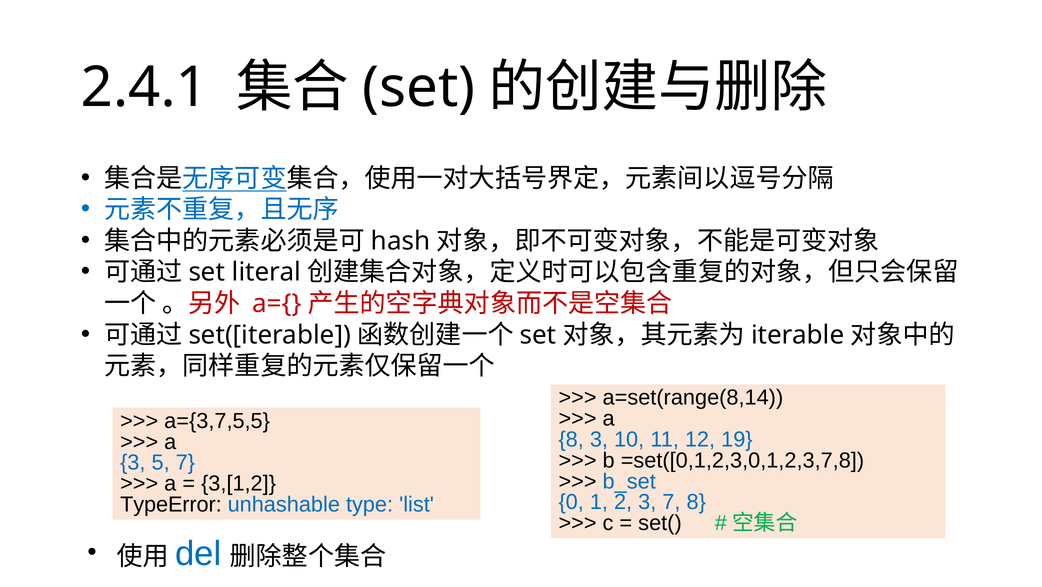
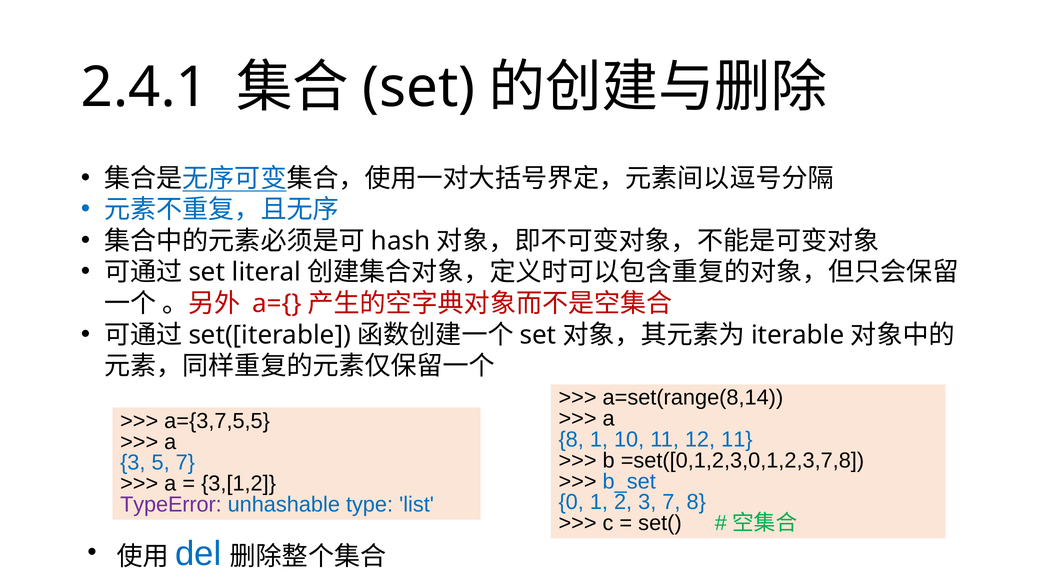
8 3: 3 -> 1
12 19: 19 -> 11
TypeError colour: black -> purple
